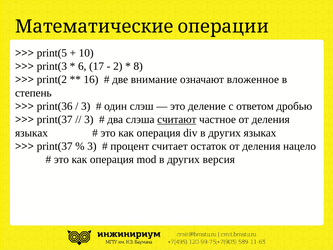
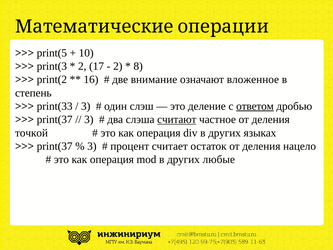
6 at (82, 66): 6 -> 2
print(36: print(36 -> print(33
ответом underline: none -> present
языках at (31, 133): языках -> точкой
версия: версия -> любые
